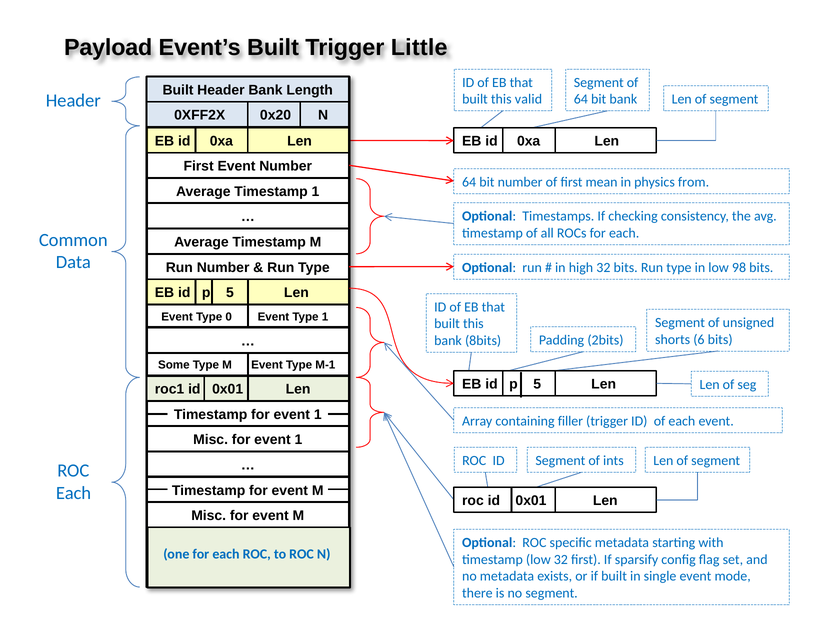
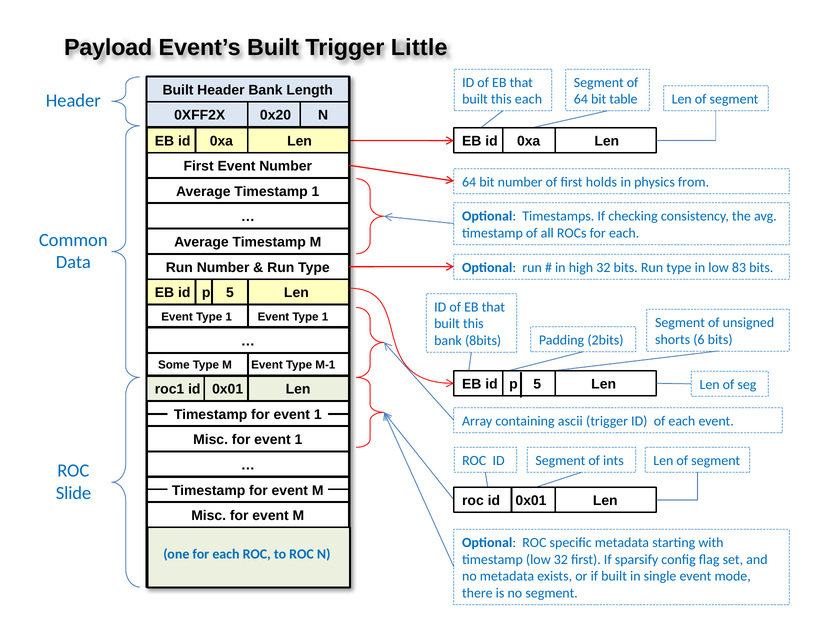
this valid: valid -> each
bit bank: bank -> table
mean: mean -> holds
98: 98 -> 83
0 at (229, 317): 0 -> 1
filler: filler -> ascii
Each at (73, 493): Each -> Slide
